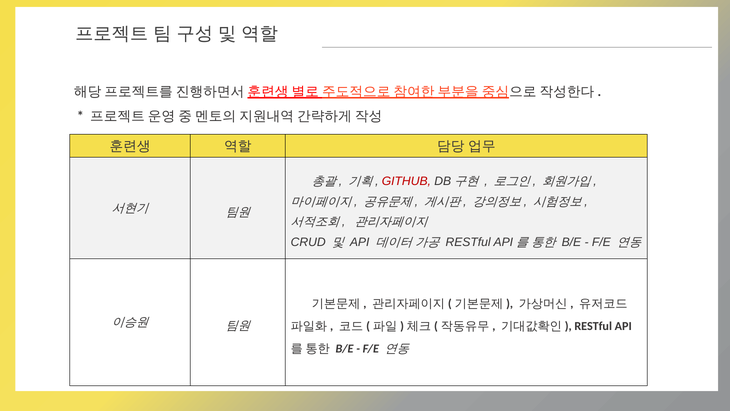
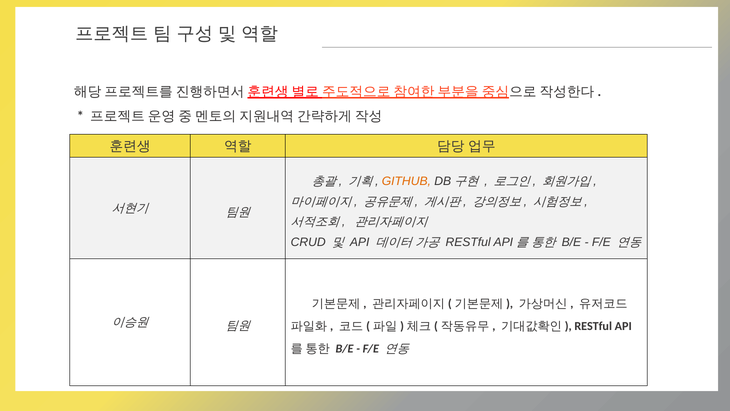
GITHUB colour: red -> orange
